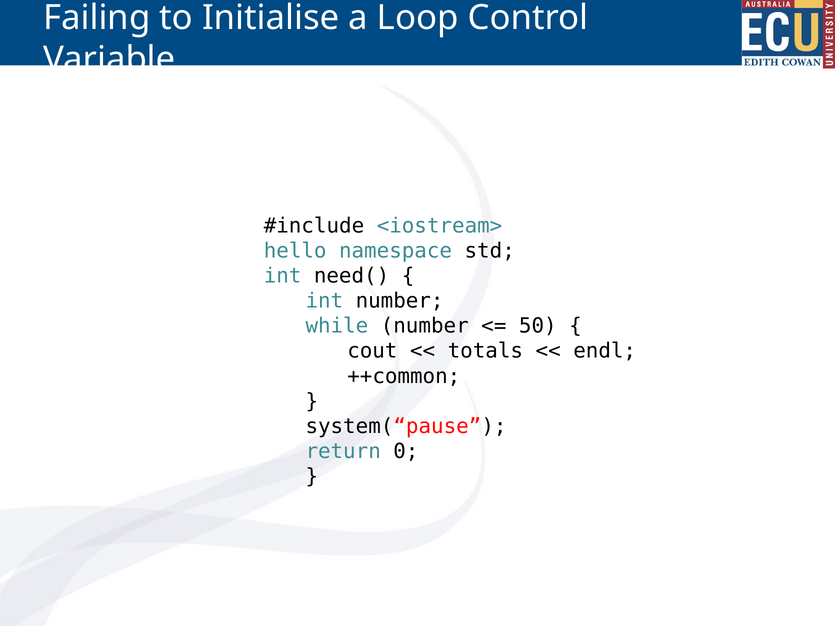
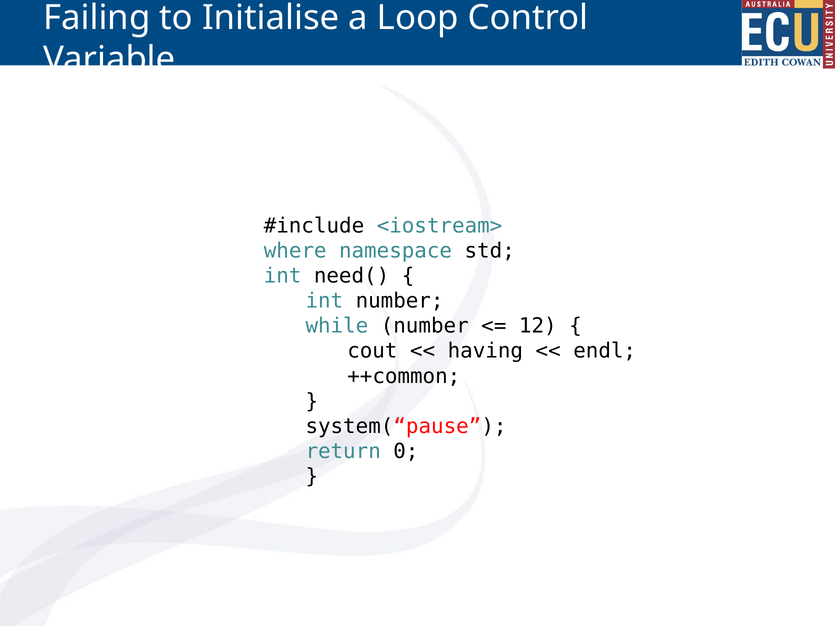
hello: hello -> where
50: 50 -> 12
totals: totals -> having
